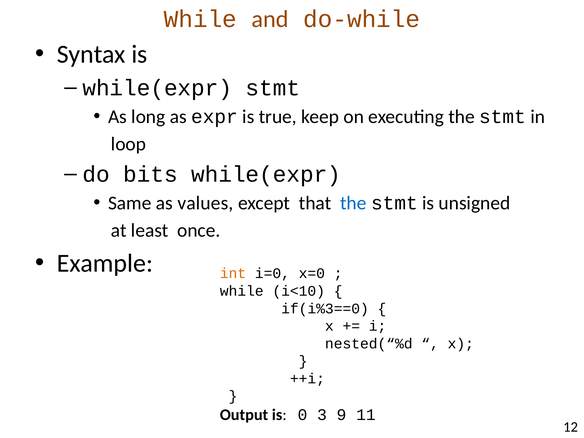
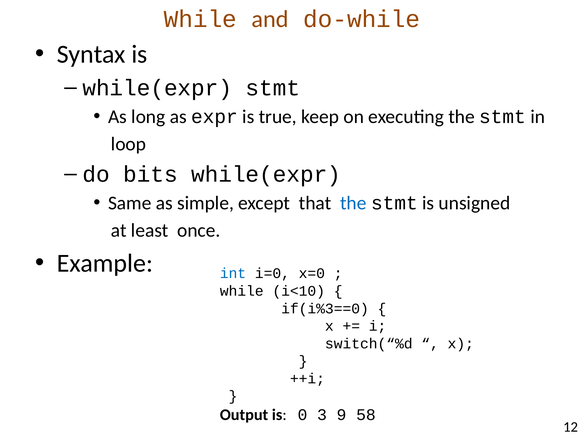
values: values -> simple
int colour: orange -> blue
nested(“%d: nested(“%d -> switch(“%d
11: 11 -> 58
